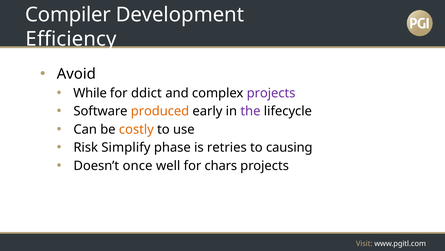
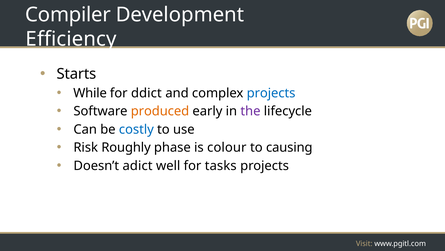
Avoid: Avoid -> Starts
projects at (271, 93) colour: purple -> blue
costly colour: orange -> blue
Simplify: Simplify -> Roughly
retries: retries -> colour
once: once -> adict
chars: chars -> tasks
